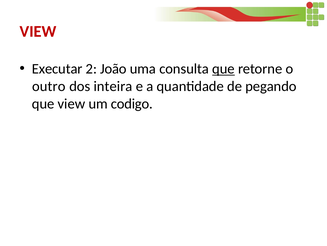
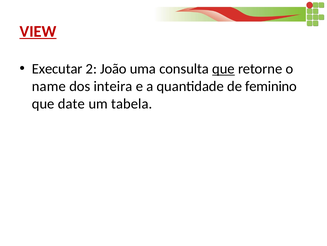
VIEW at (38, 31) underline: none -> present
outro: outro -> name
pegando: pegando -> feminino
que view: view -> date
codigo: codigo -> tabela
